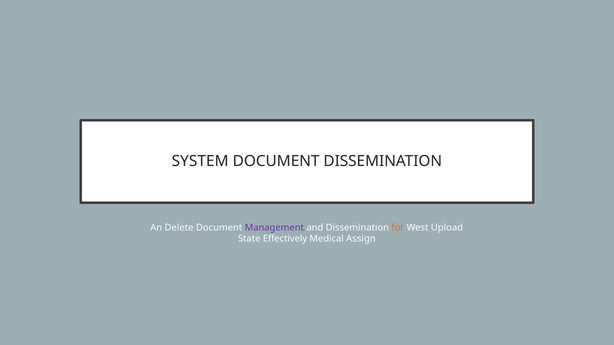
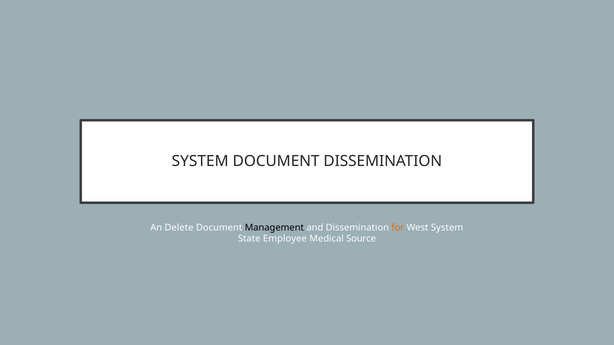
Management colour: purple -> black
West Upload: Upload -> System
Effectively: Effectively -> Employee
Assign: Assign -> Source
